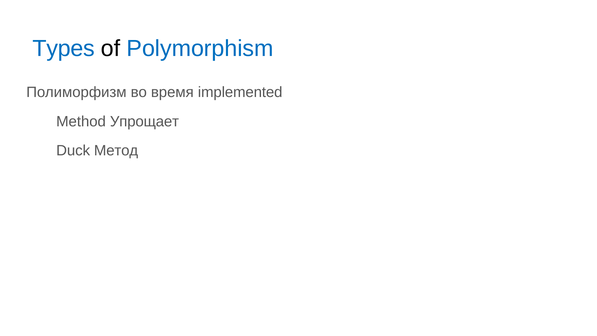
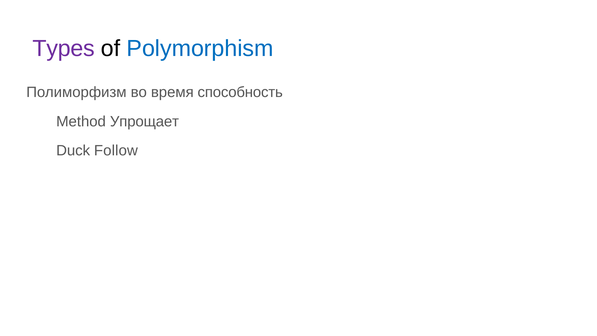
Types colour: blue -> purple
implemented: implemented -> способность
Метод: Метод -> Follow
